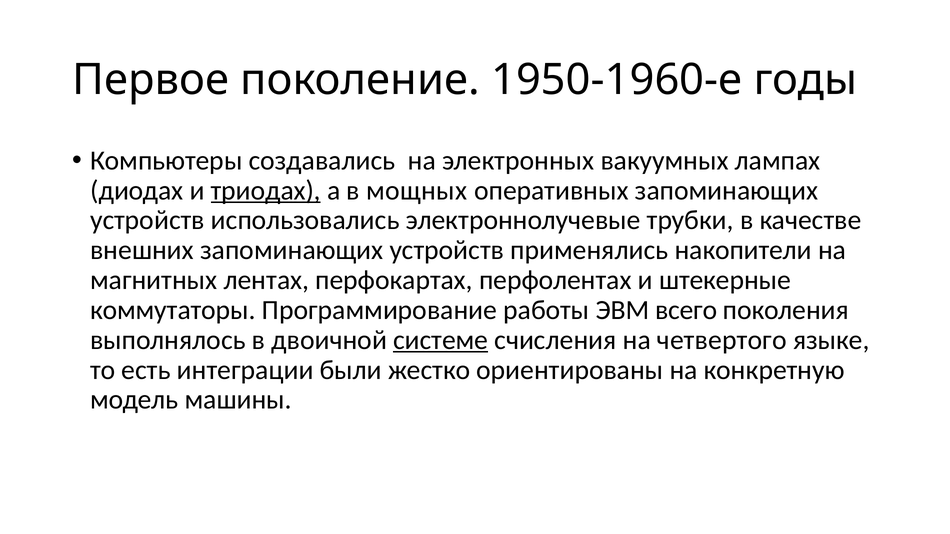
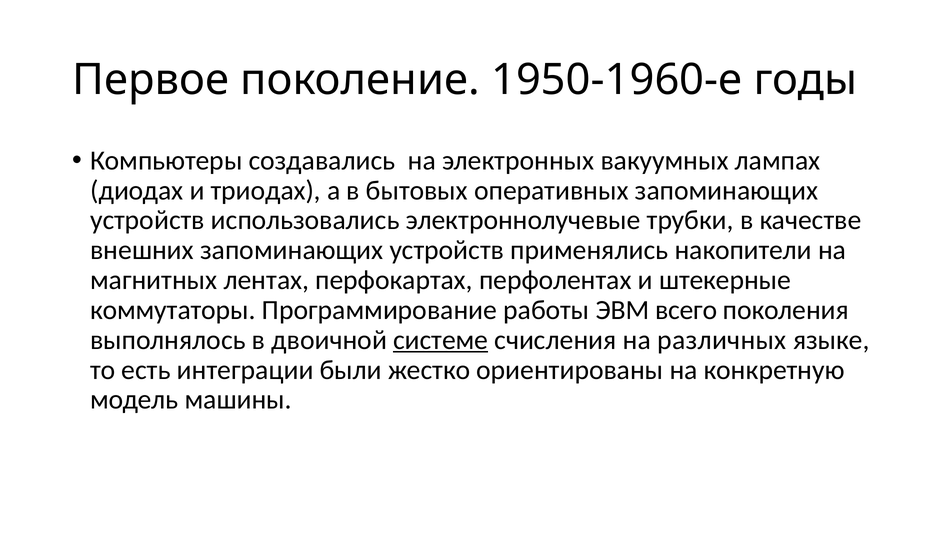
триодах underline: present -> none
мощных: мощных -> бытовых
четвертого: четвертого -> различных
